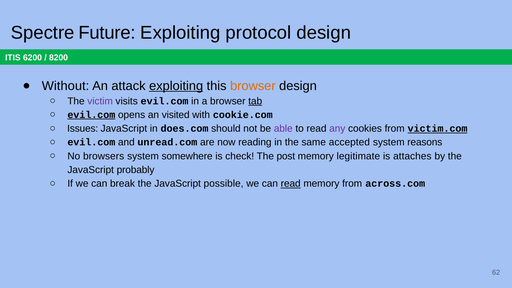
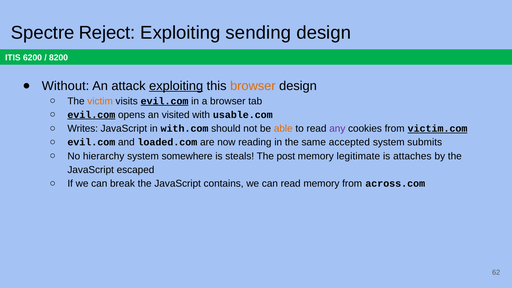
Future: Future -> Reject
protocol: protocol -> sending
victim colour: purple -> orange
evil.com at (165, 101) underline: none -> present
tab underline: present -> none
cookie.com: cookie.com -> usable.com
Issues: Issues -> Writes
does.com: does.com -> with.com
able colour: purple -> orange
unread.com: unread.com -> loaded.com
reasons: reasons -> submits
browsers: browsers -> hierarchy
check: check -> steals
probably: probably -> escaped
possible: possible -> contains
read at (291, 184) underline: present -> none
